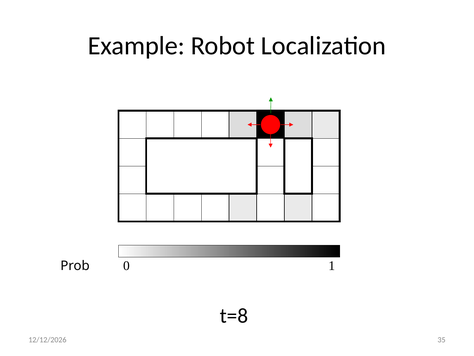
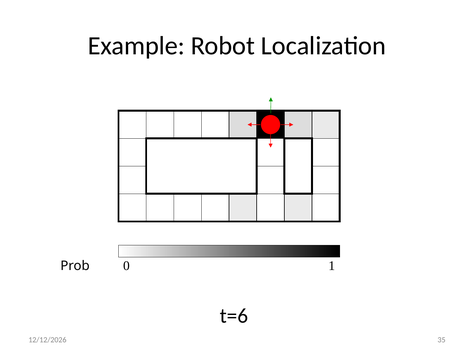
t=8: t=8 -> t=6
